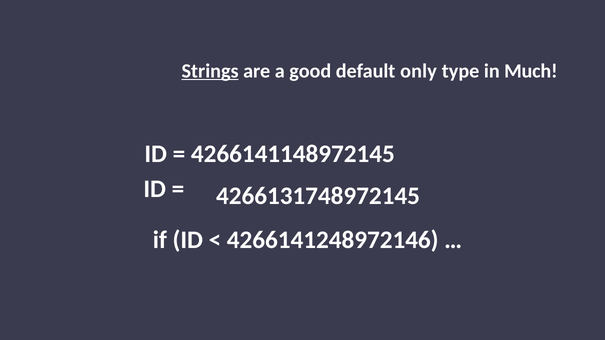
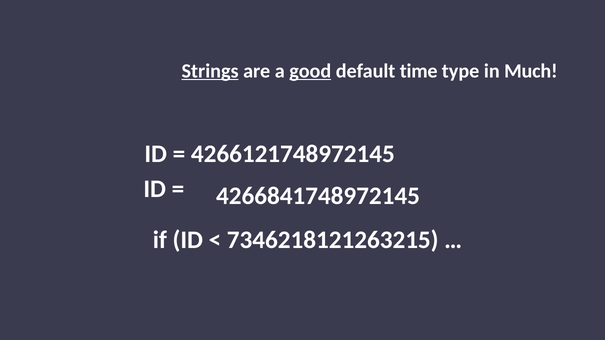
good underline: none -> present
only: only -> time
4266141148972145: 4266141148972145 -> 4266121748972145
4266131748972145: 4266131748972145 -> 4266841748972145
4266141248972146: 4266141248972146 -> 7346218121263215
